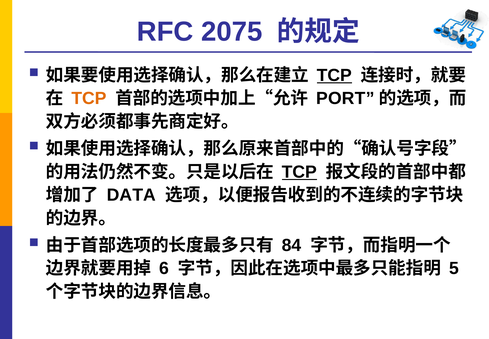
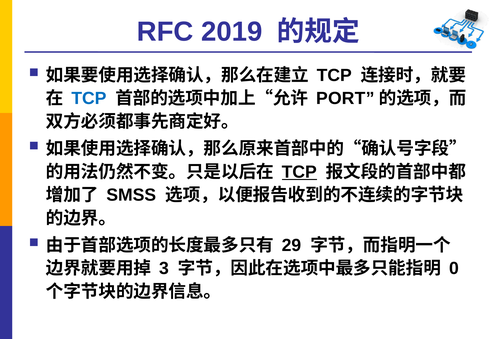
2075: 2075 -> 2019
TCP at (334, 75) underline: present -> none
TCP at (89, 98) colour: orange -> blue
DATA: DATA -> SMSS
84: 84 -> 29
6: 6 -> 3
5: 5 -> 0
